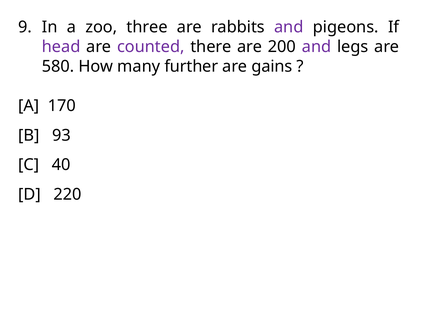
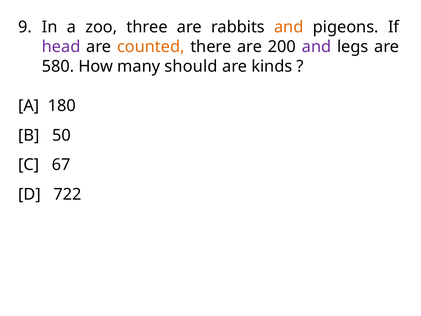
and at (289, 27) colour: purple -> orange
counted colour: purple -> orange
further: further -> should
gains: gains -> kinds
170: 170 -> 180
93: 93 -> 50
40: 40 -> 67
220: 220 -> 722
